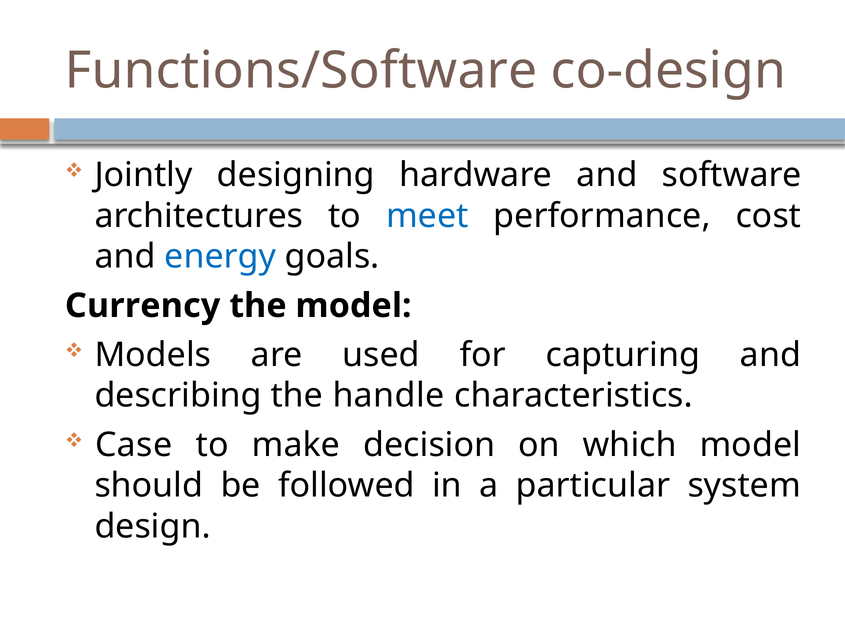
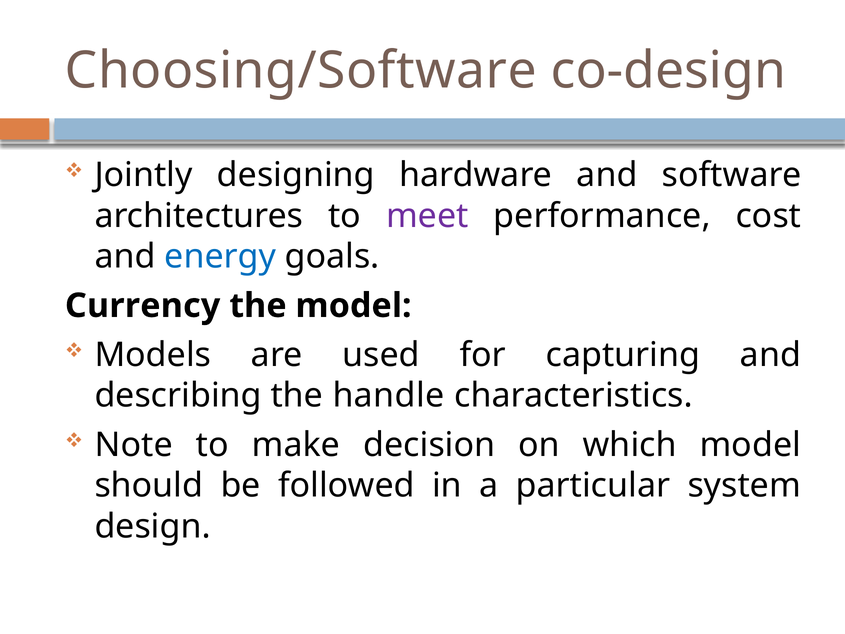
Functions/Software: Functions/Software -> Choosing/Software
meet colour: blue -> purple
Case: Case -> Note
